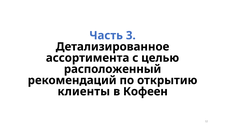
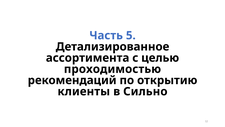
3: 3 -> 5
расположенный: расположенный -> проходимостью
Кофеен: Кофеен -> Сильно
